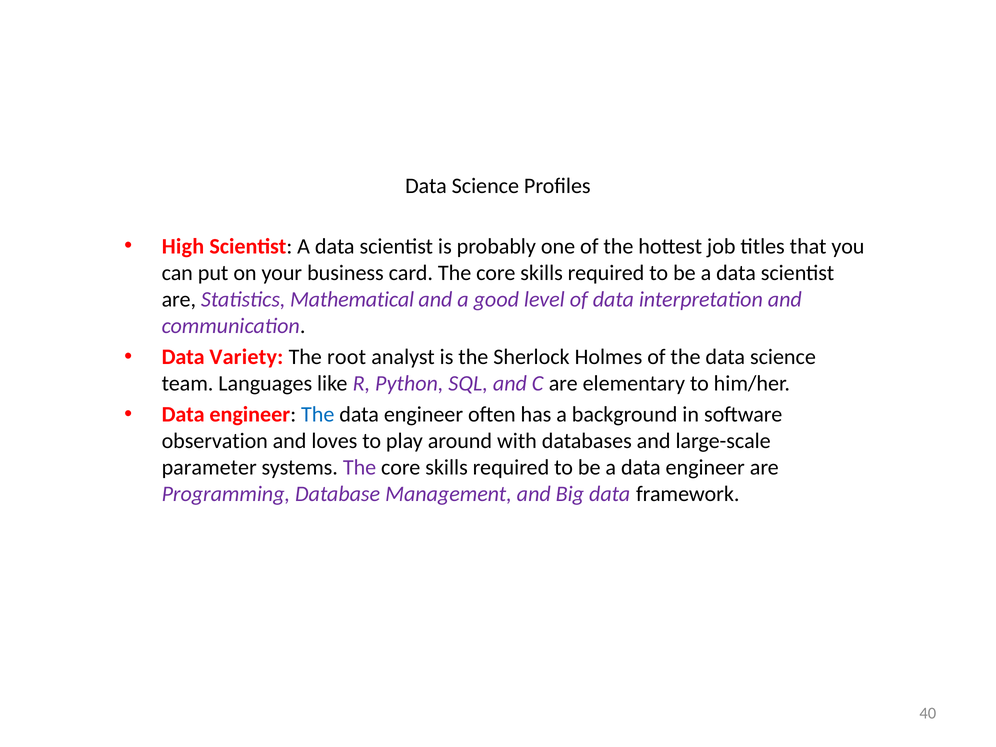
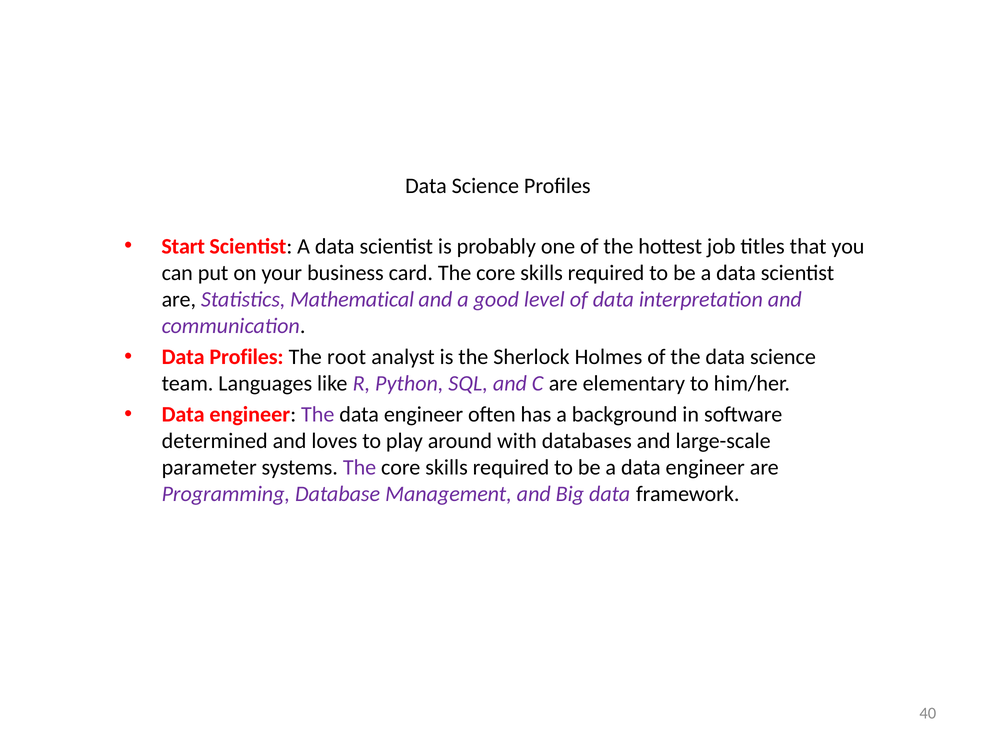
High: High -> Start
Data Variety: Variety -> Profiles
The at (318, 415) colour: blue -> purple
observation: observation -> determined
